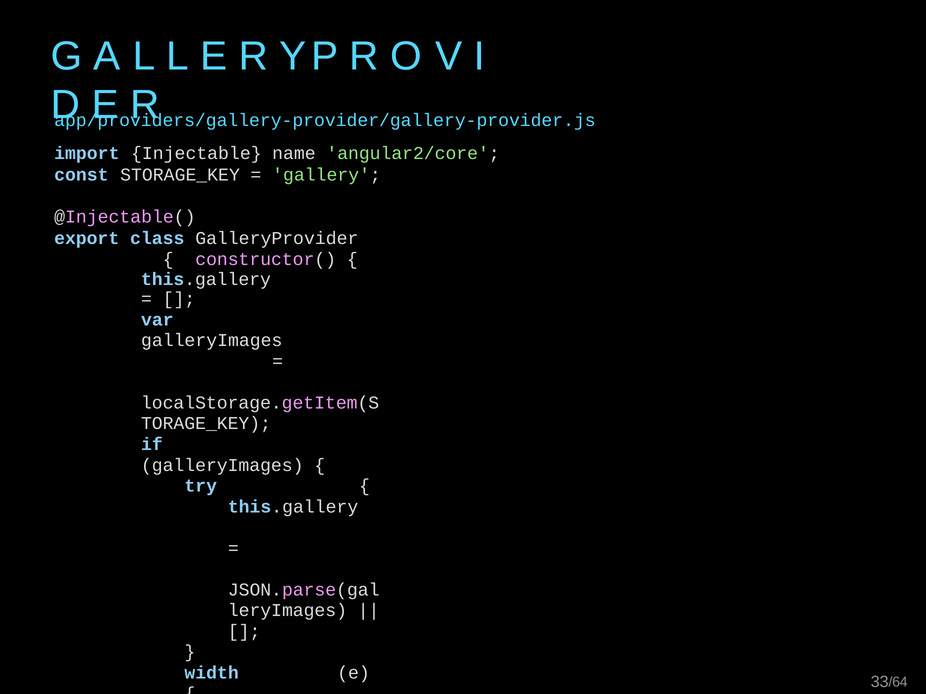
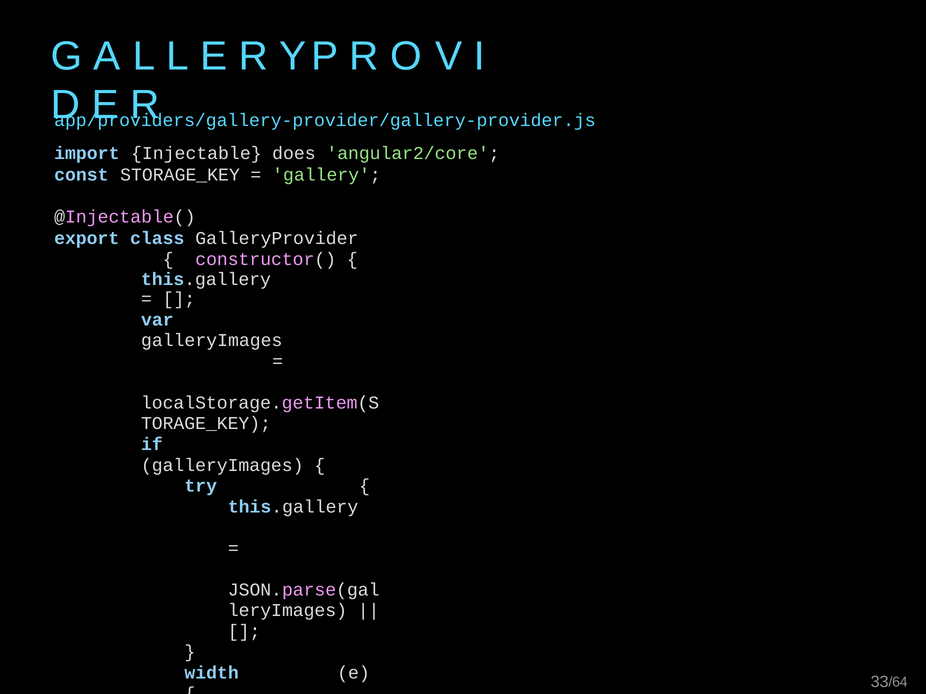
name: name -> does
